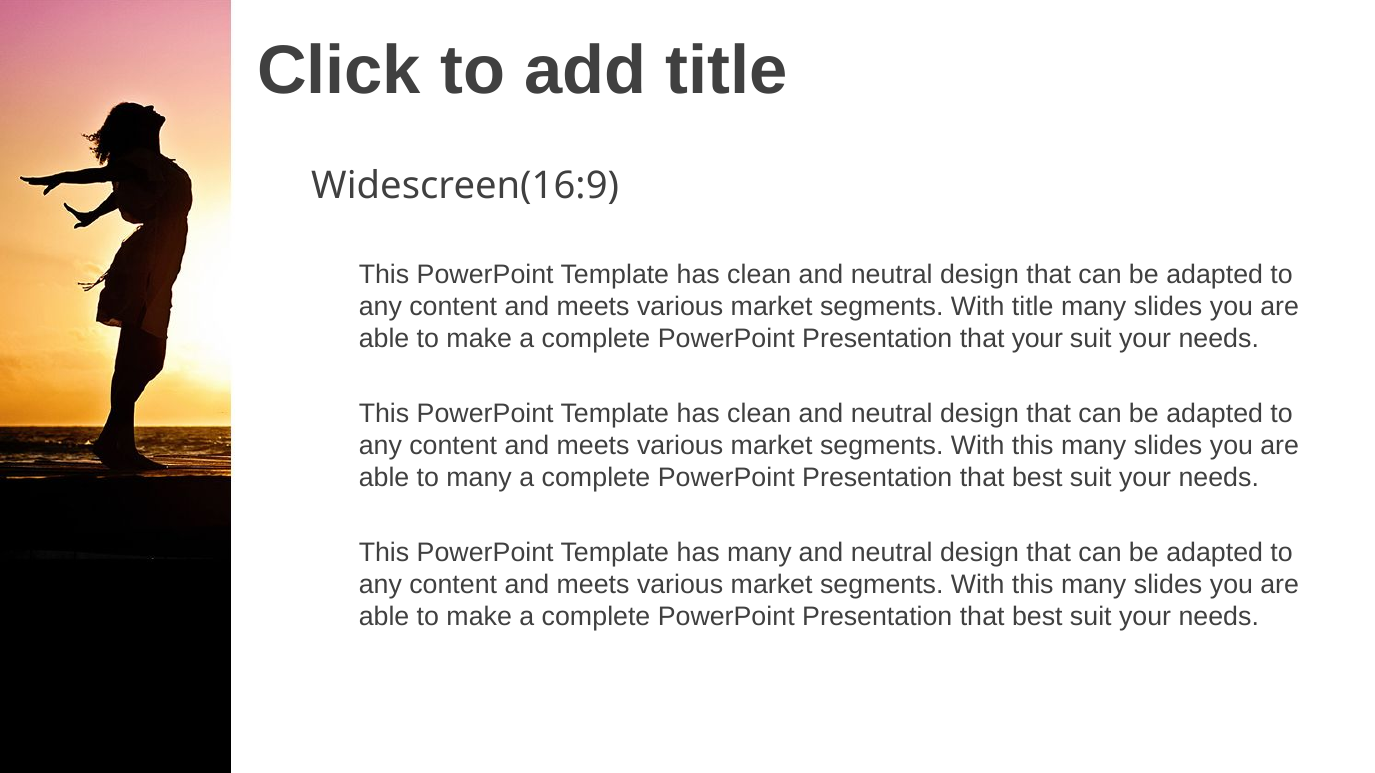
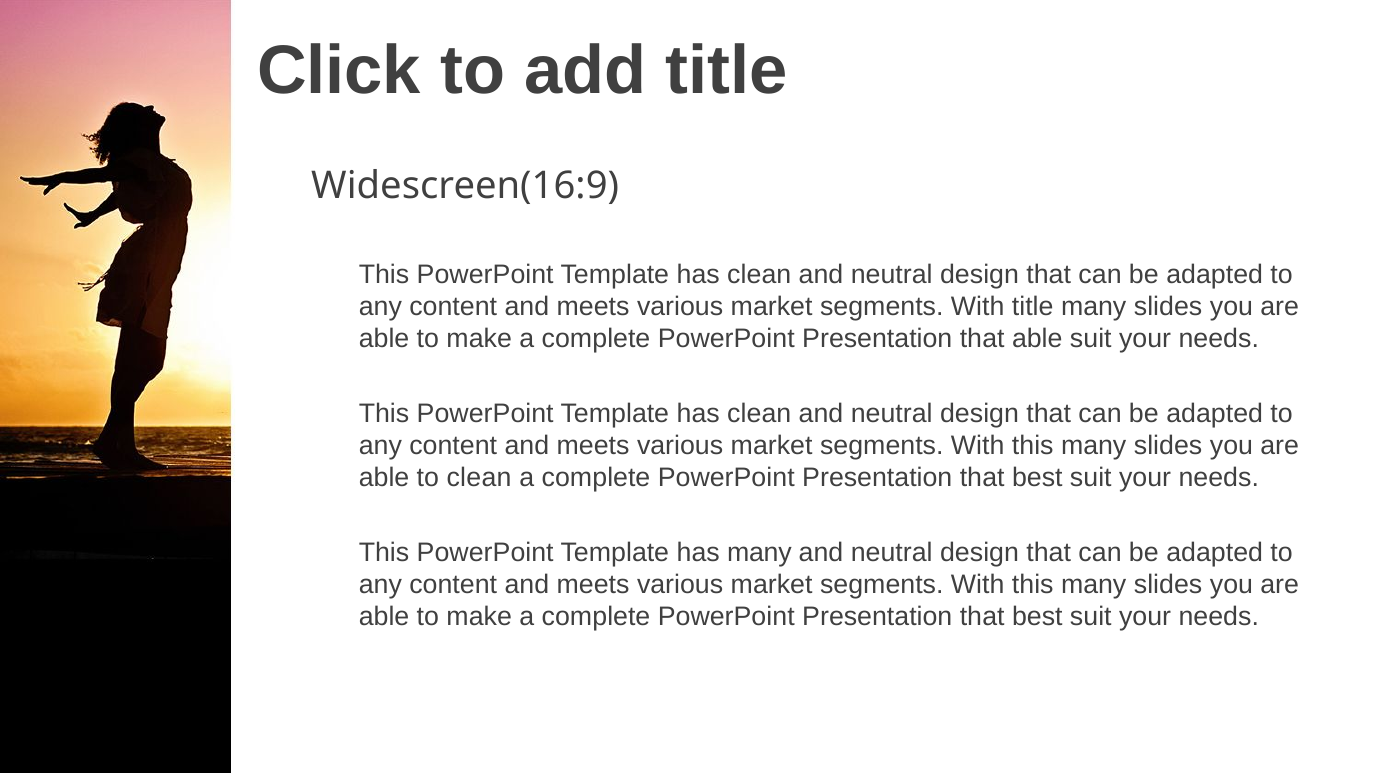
that your: your -> able
to many: many -> clean
